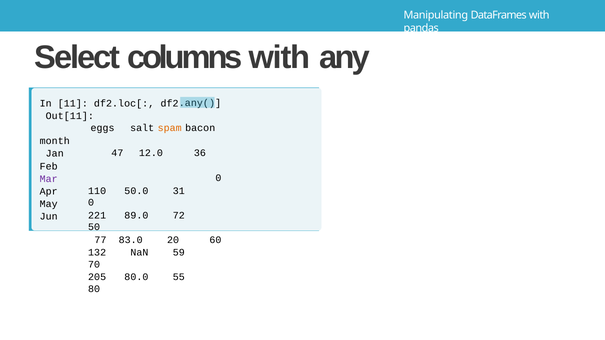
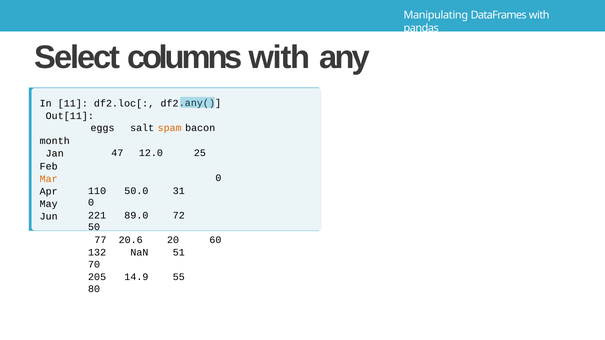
36: 36 -> 25
Mar colour: purple -> orange
83.0: 83.0 -> 20.6
59: 59 -> 51
80.0: 80.0 -> 14.9
